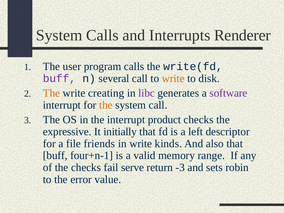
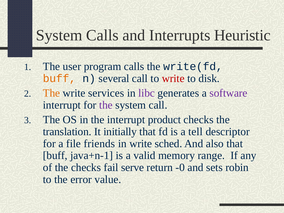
Renderer: Renderer -> Heuristic
buff at (59, 78) colour: purple -> orange
write at (173, 78) colour: orange -> red
creating: creating -> services
the at (106, 105) colour: orange -> purple
expressive: expressive -> translation
left: left -> tell
kinds: kinds -> sched
four+n-1: four+n-1 -> java+n-1
-3: -3 -> -0
